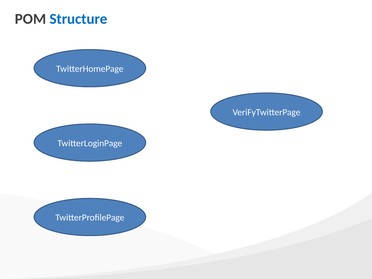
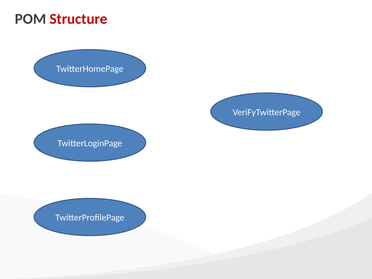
Structure colour: blue -> red
